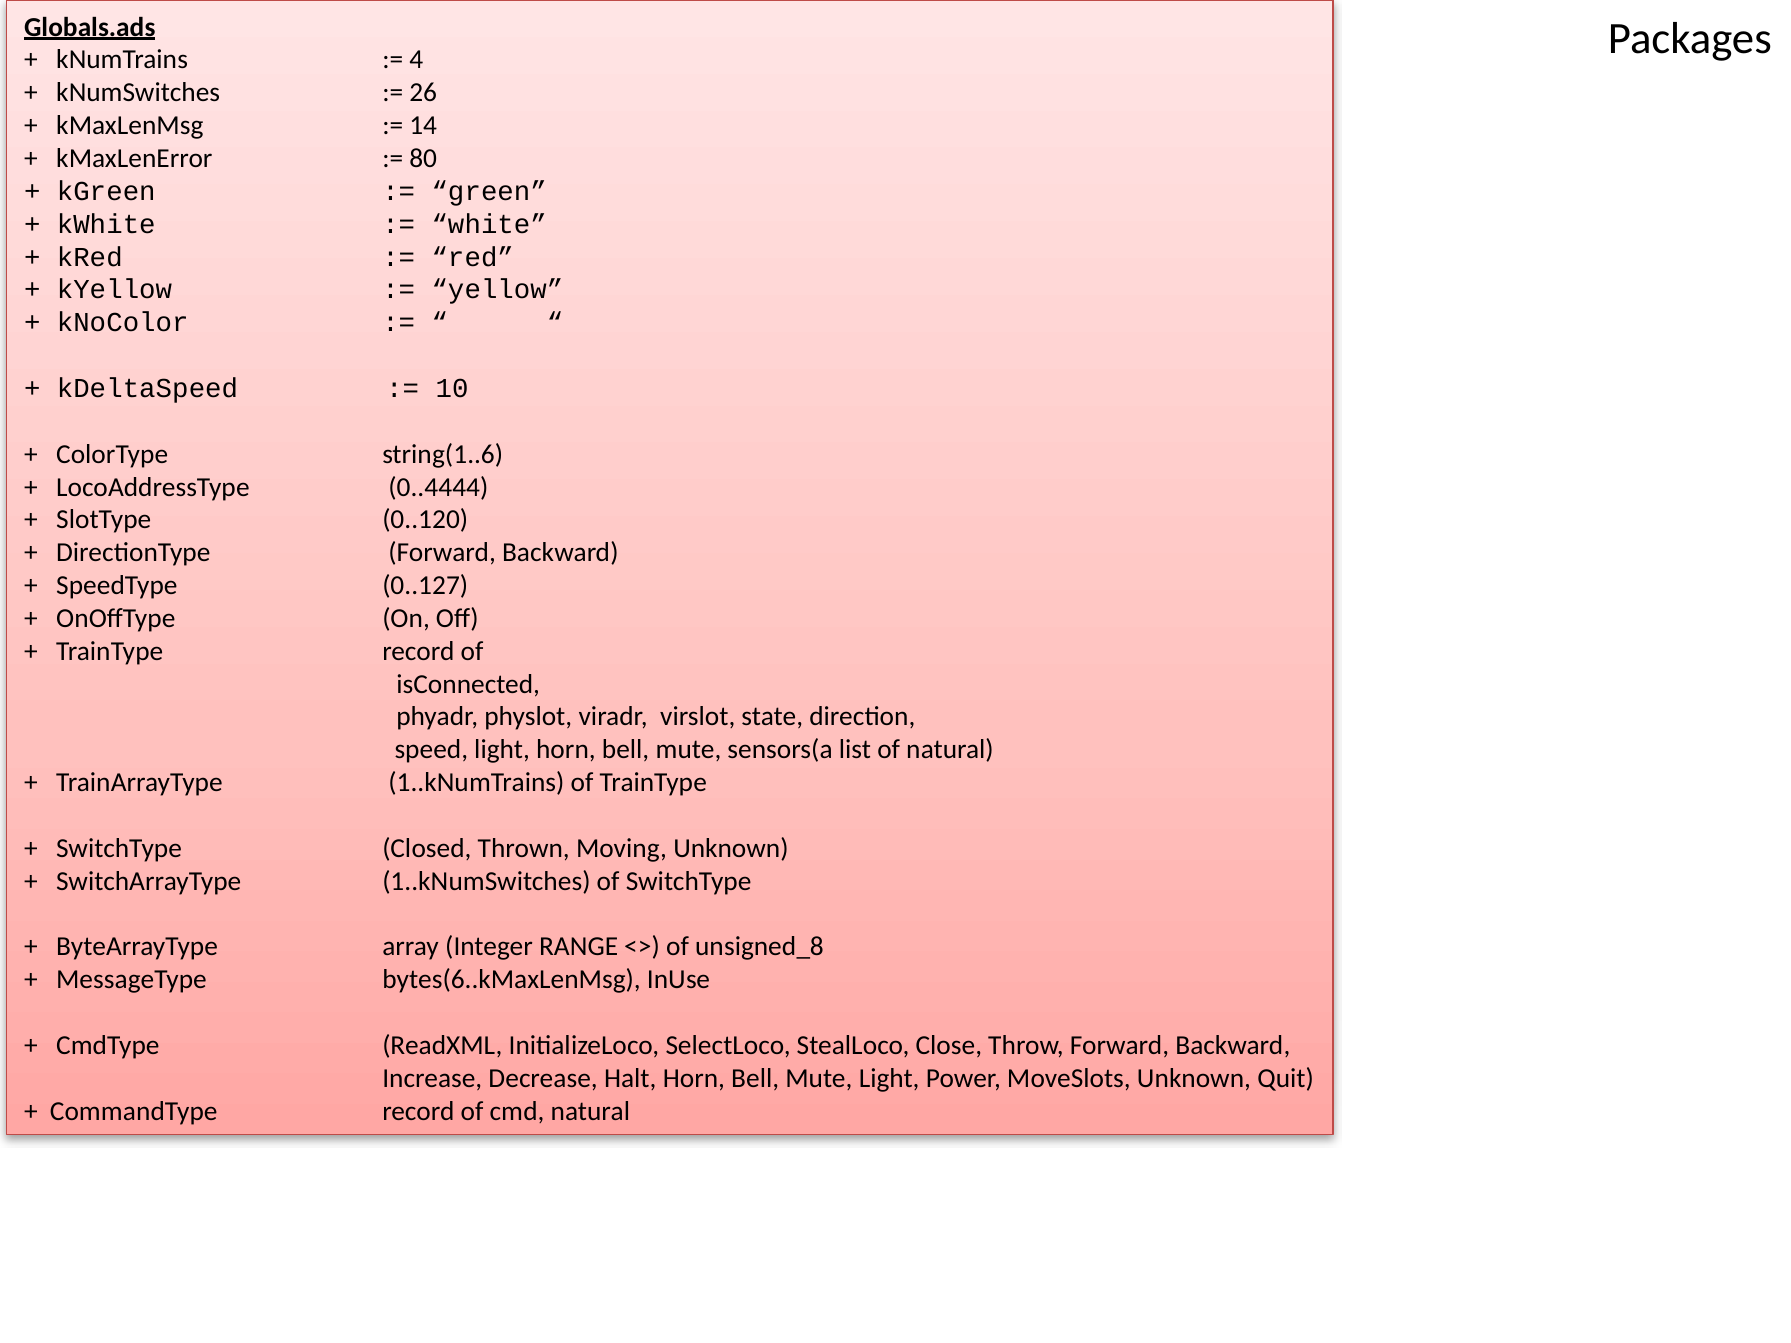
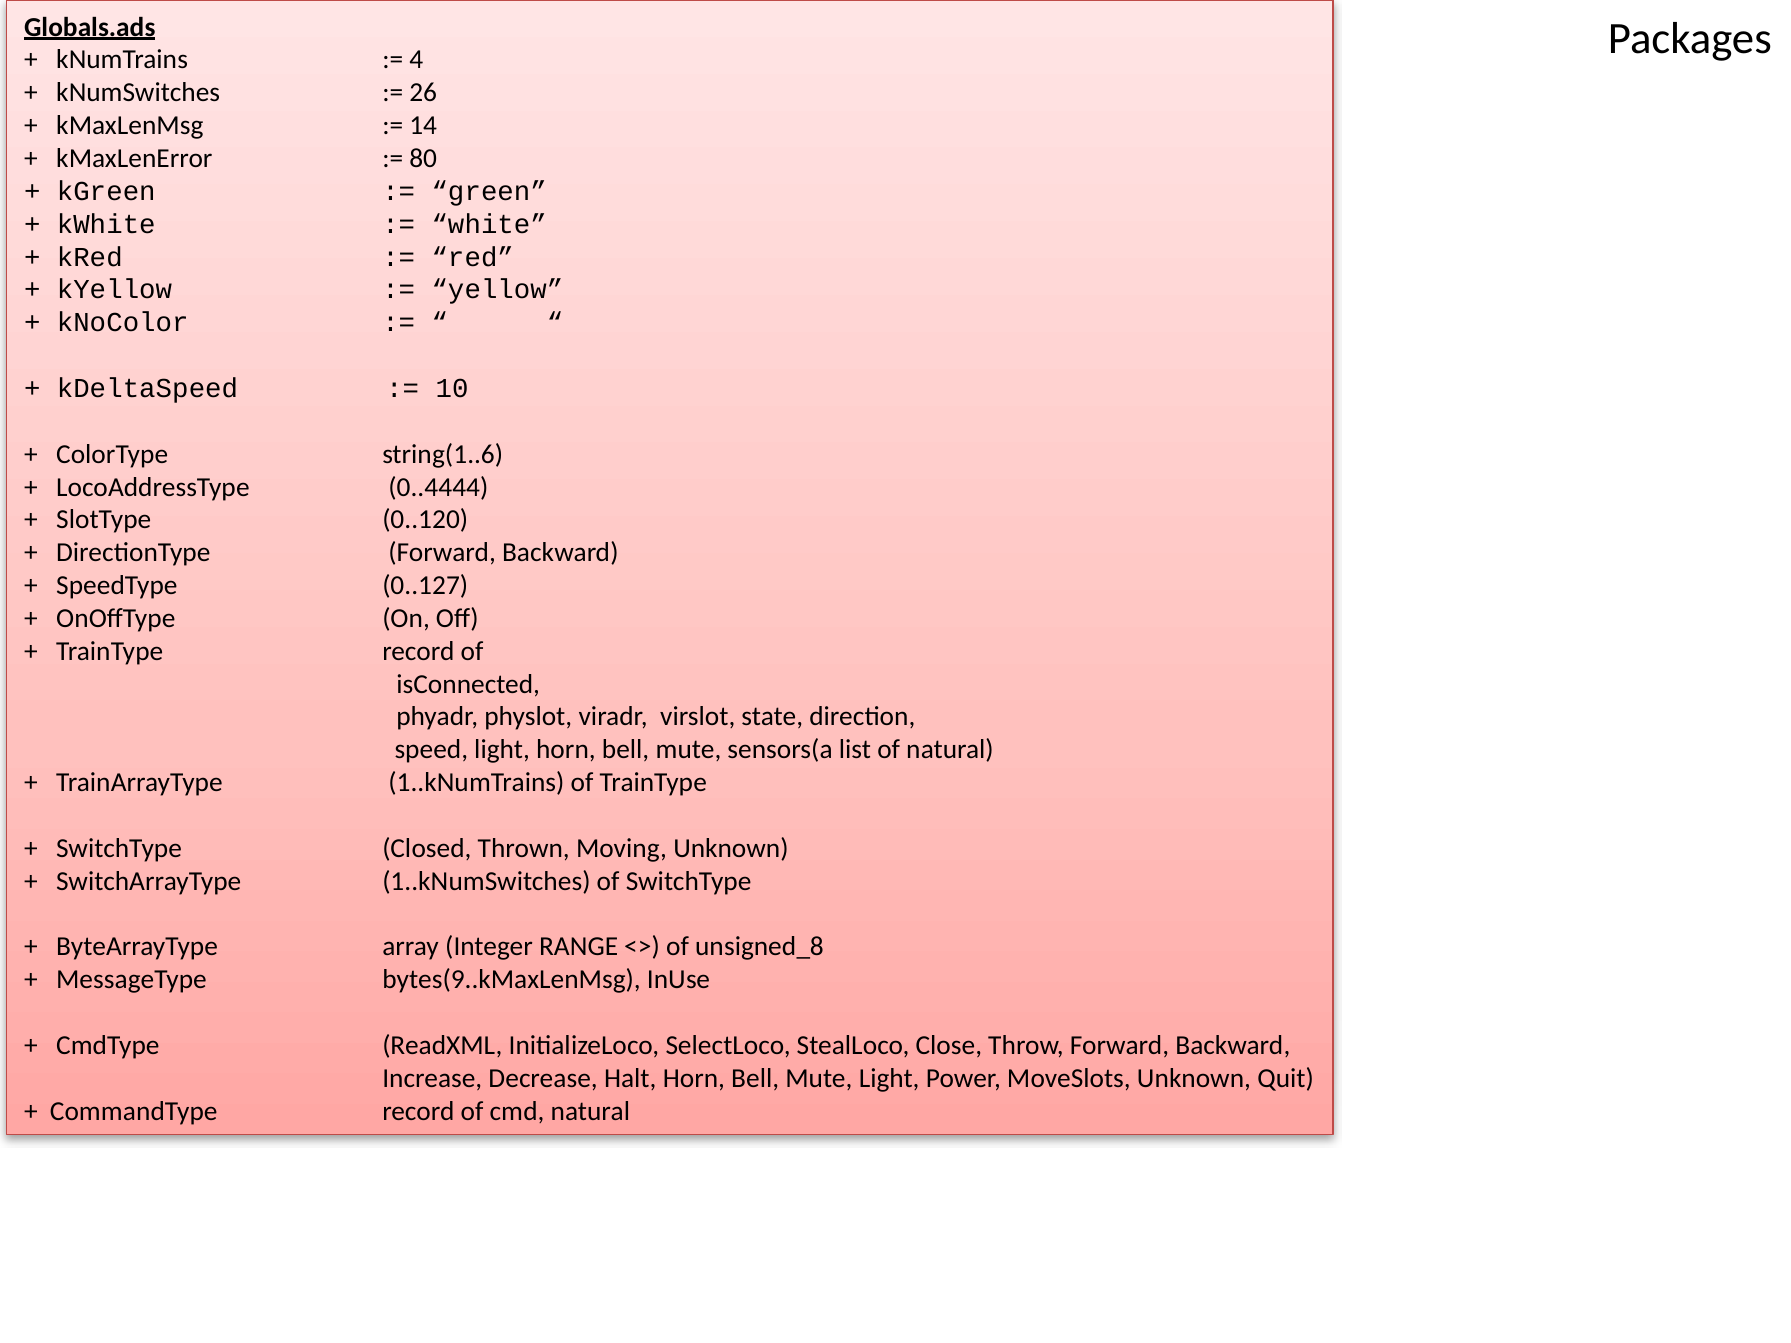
bytes(6..kMaxLenMsg: bytes(6..kMaxLenMsg -> bytes(9..kMaxLenMsg
